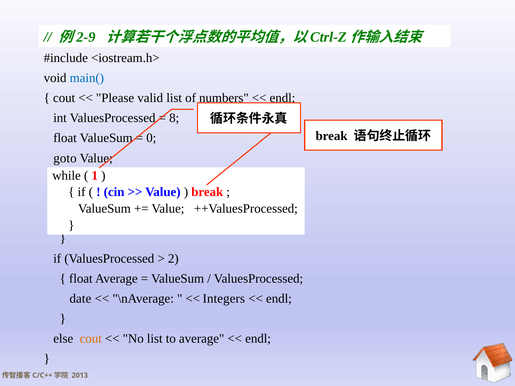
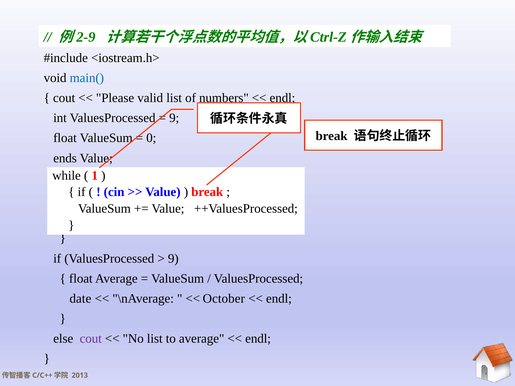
8 at (174, 118): 8 -> 9
goto: goto -> ends
2 at (173, 259): 2 -> 9
Integers: Integers -> October
cout at (91, 339) colour: orange -> purple
